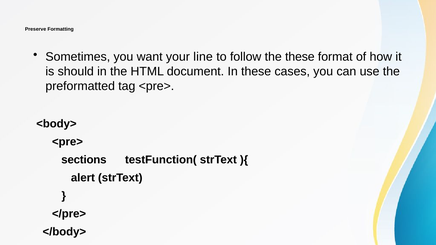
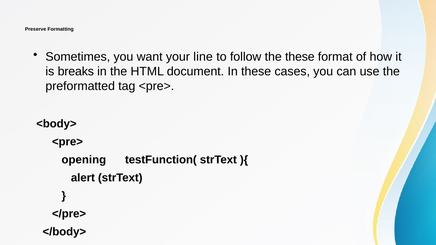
should: should -> breaks
sections: sections -> opening
